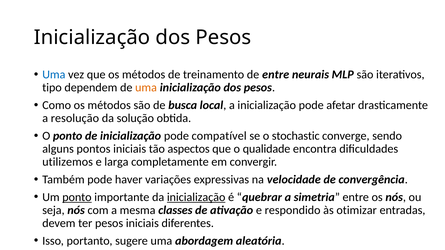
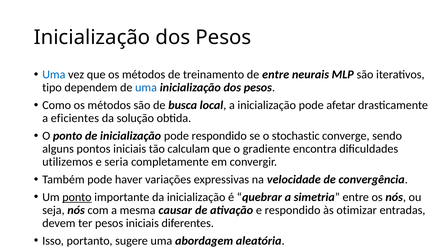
uma at (146, 88) colour: orange -> blue
resolução: resolução -> eficientes
pode compatível: compatível -> respondido
aspectos: aspectos -> calculam
qualidade: qualidade -> gradiente
larga: larga -> seria
inicialização at (196, 197) underline: present -> none
classes: classes -> causar
